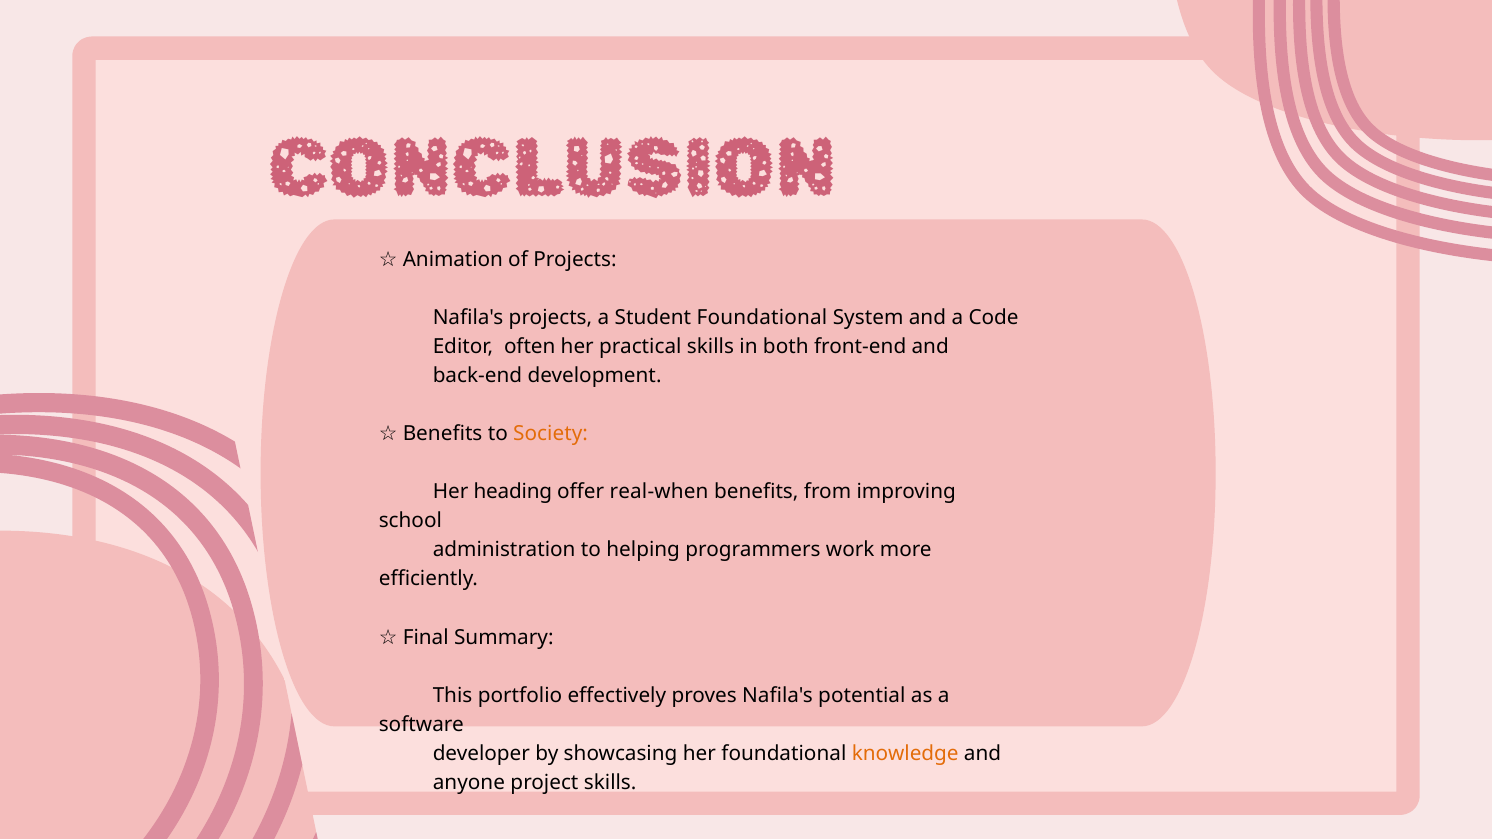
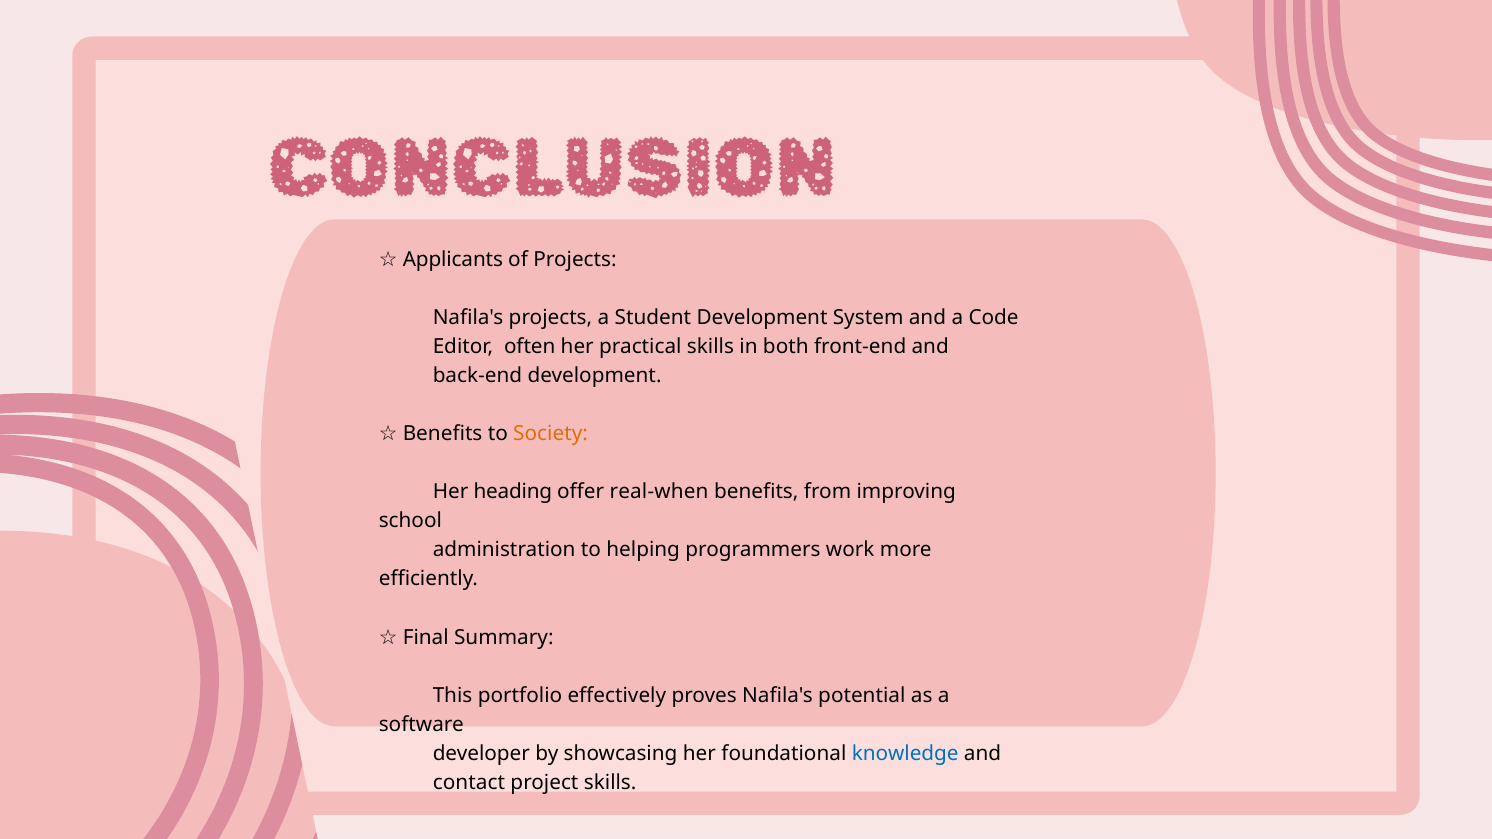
Animation: Animation -> Applicants
Student Foundational: Foundational -> Development
knowledge colour: orange -> blue
anyone: anyone -> contact
